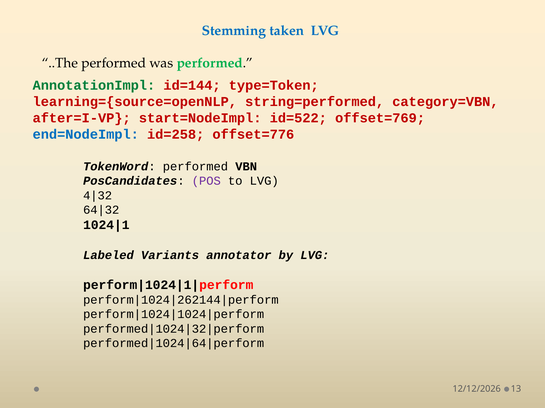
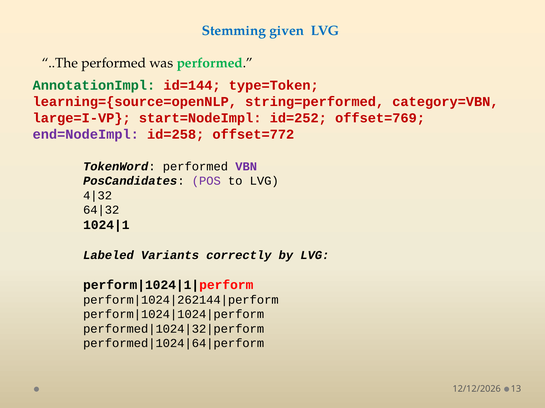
taken: taken -> given
after=I-VP: after=I-VP -> large=I-VP
id=522: id=522 -> id=252
end=NodeImpl colour: blue -> purple
offset=776: offset=776 -> offset=772
VBN colour: black -> purple
annotator: annotator -> correctly
